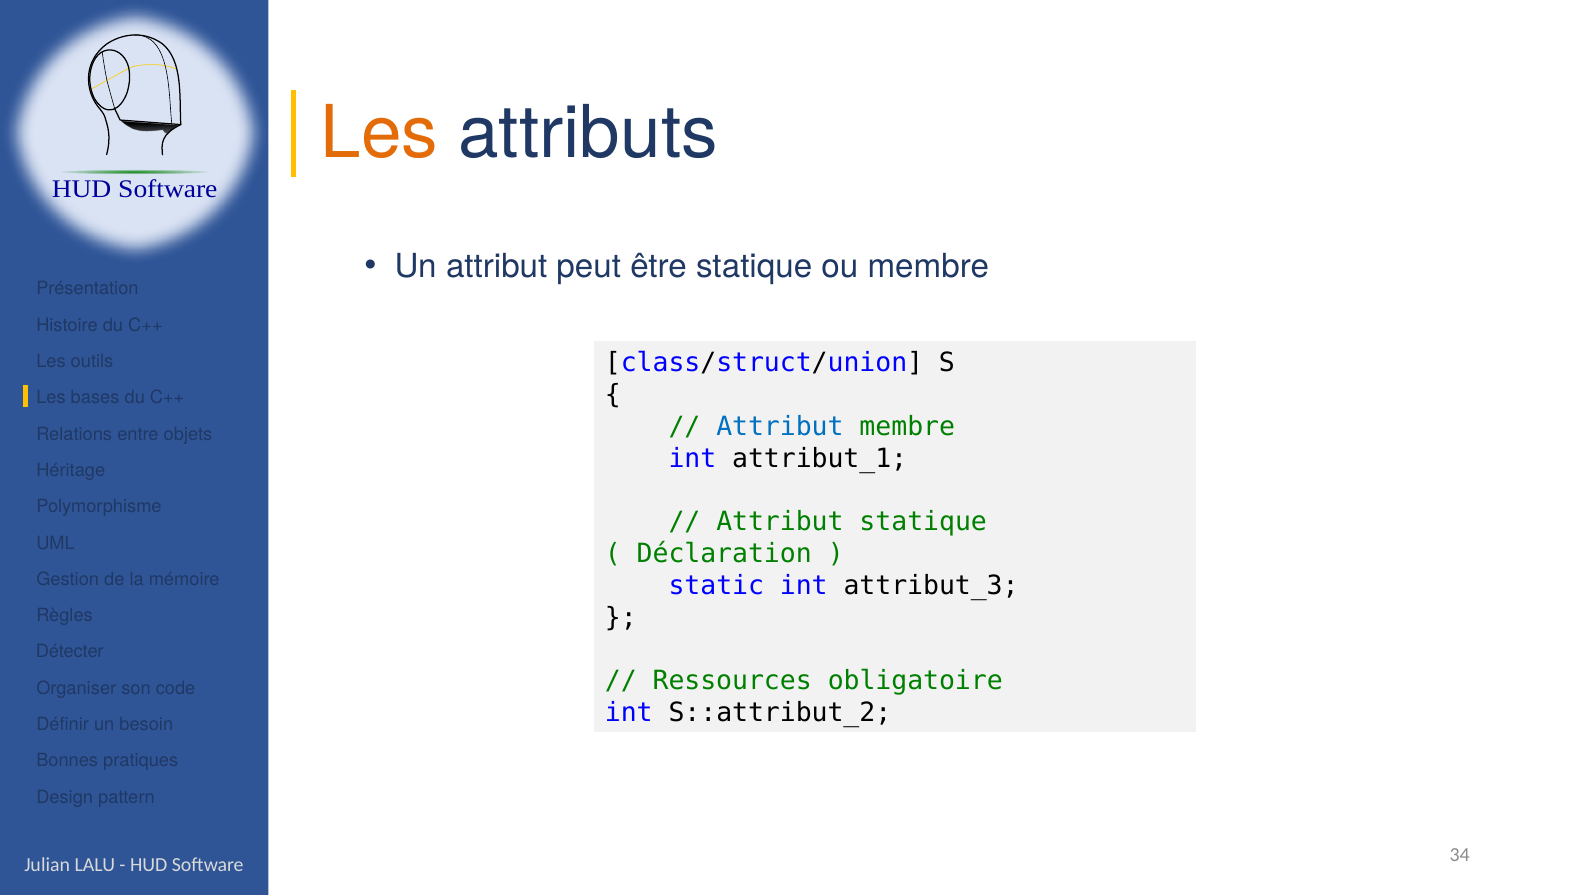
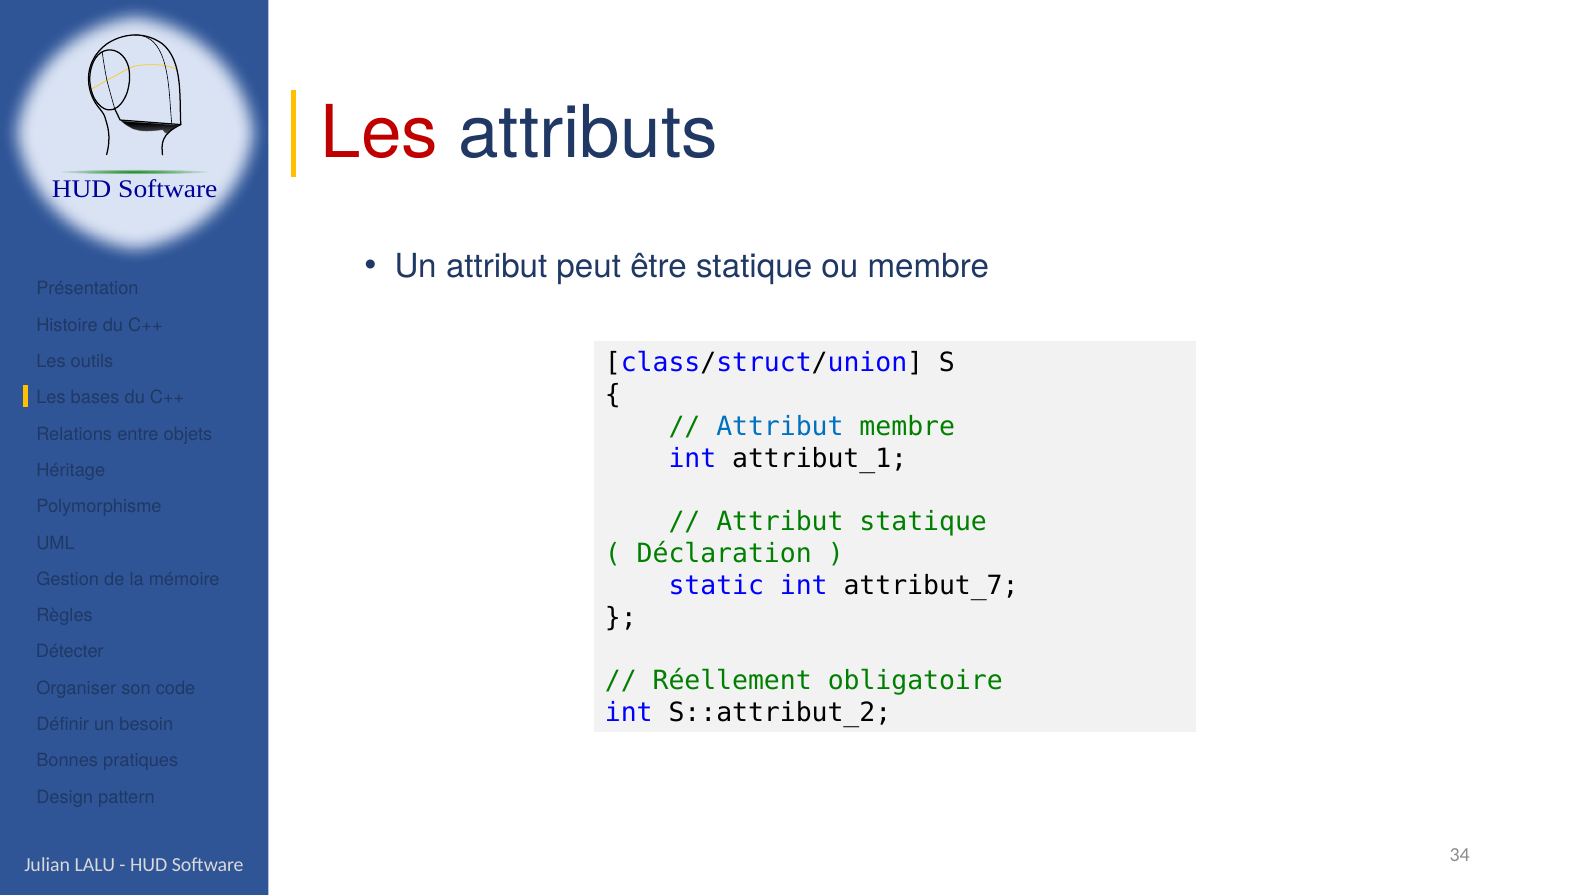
Les at (379, 134) colour: orange -> red
attribut_3: attribut_3 -> attribut_7
Ressources: Ressources -> Réellement
